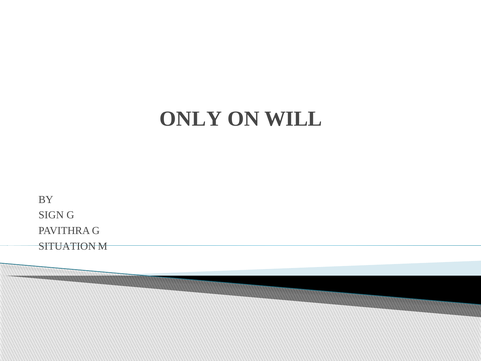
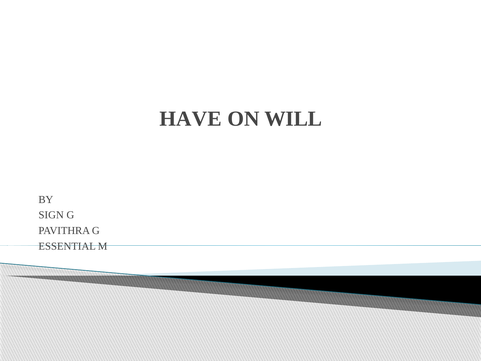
ONLY: ONLY -> HAVE
SITUATION: SITUATION -> ESSENTIAL
